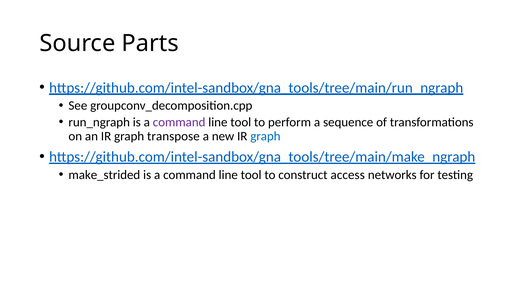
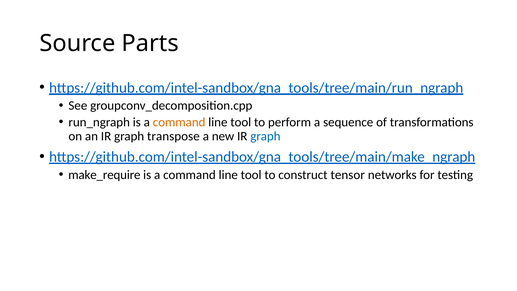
command at (179, 122) colour: purple -> orange
make_strided: make_strided -> make_require
access: access -> tensor
